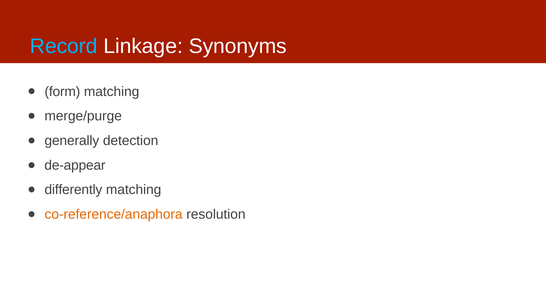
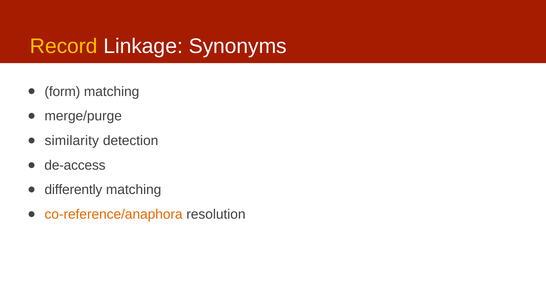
Record colour: light blue -> yellow
generally: generally -> similarity
de-appear: de-appear -> de-access
